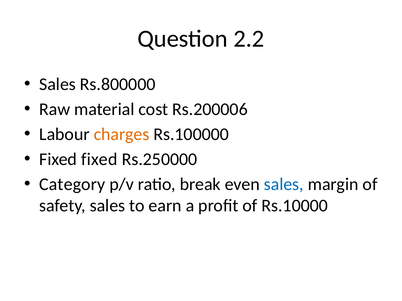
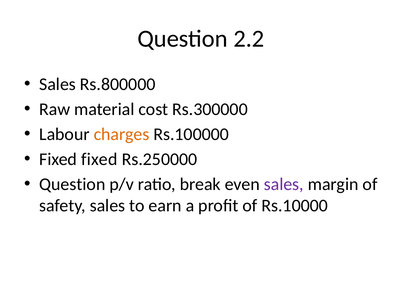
Rs.200006: Rs.200006 -> Rs.300000
Category at (72, 184): Category -> Question
sales at (284, 184) colour: blue -> purple
